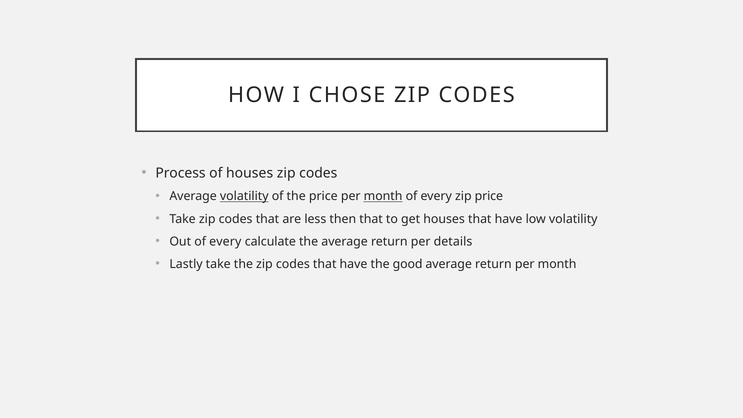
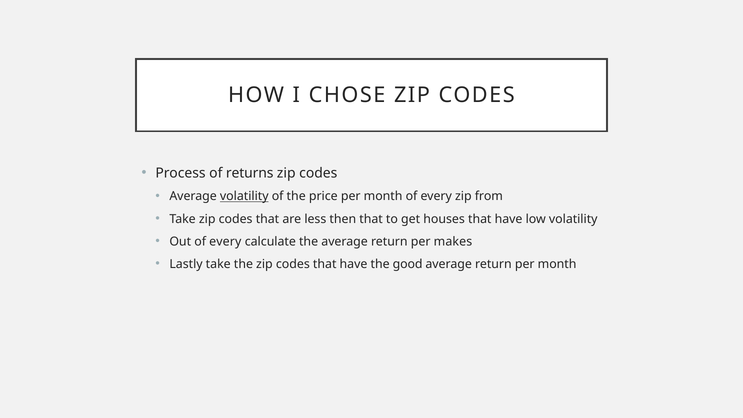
of houses: houses -> returns
month at (383, 196) underline: present -> none
zip price: price -> from
details: details -> makes
